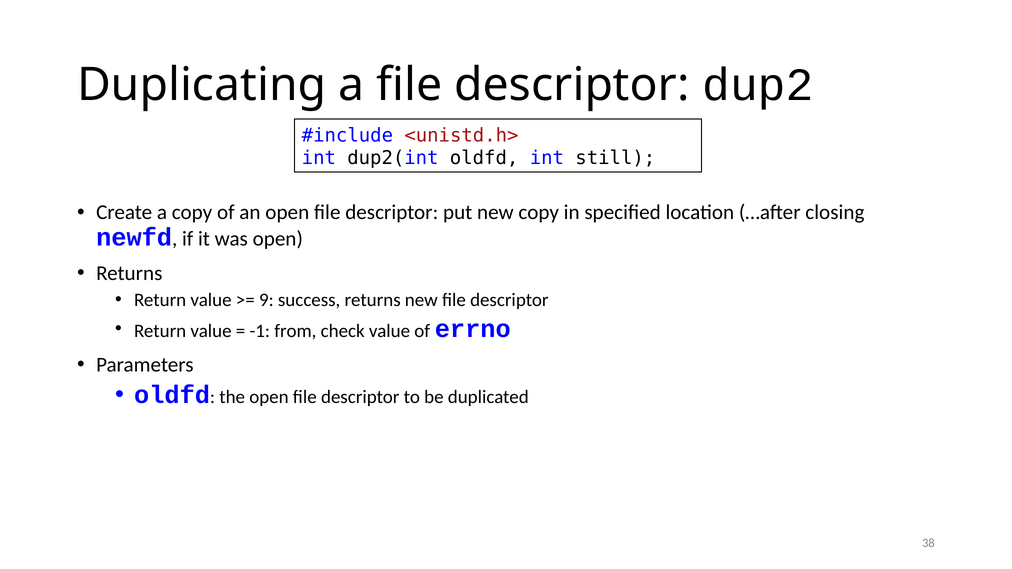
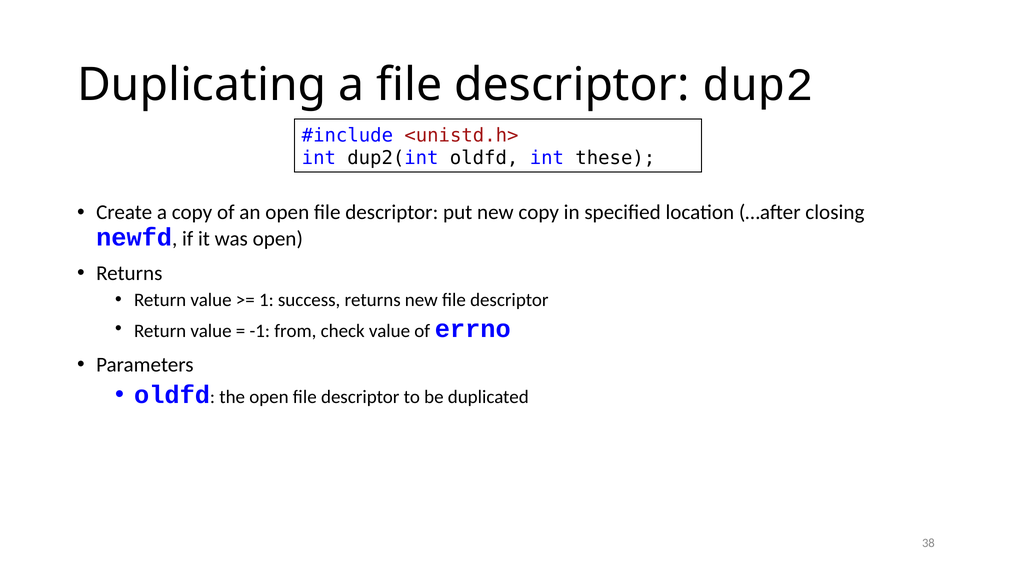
still: still -> these
9: 9 -> 1
